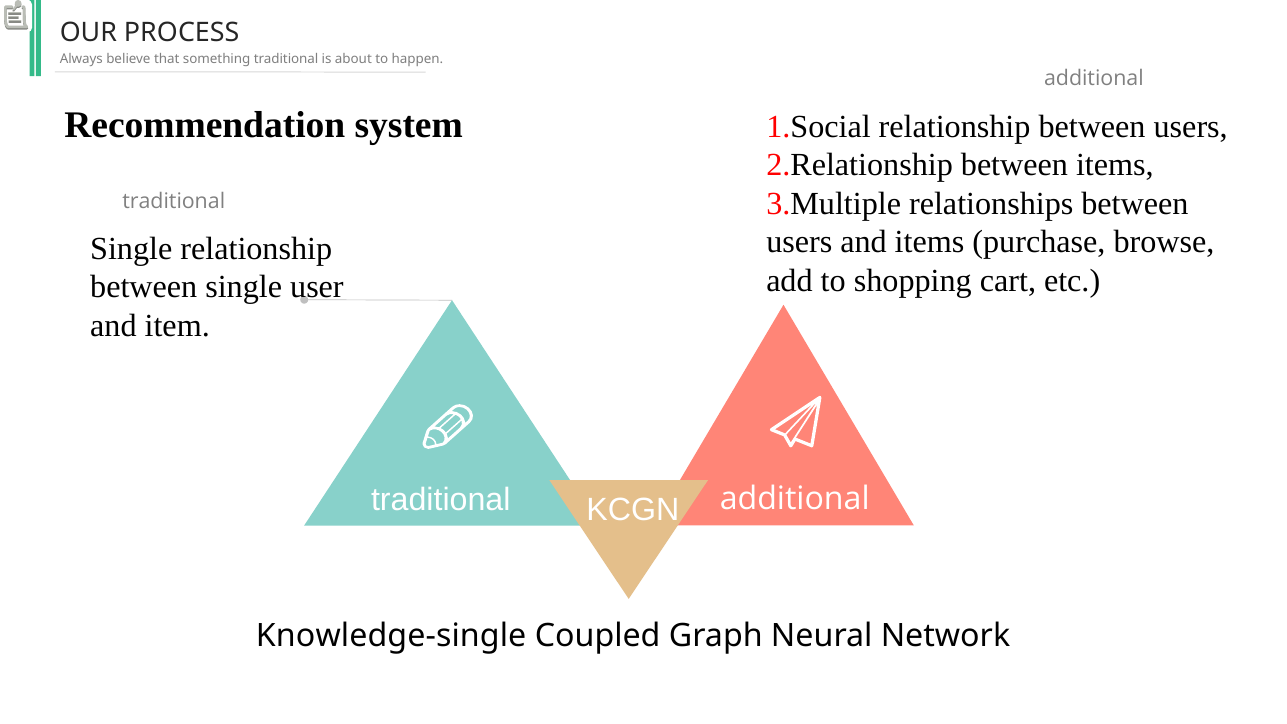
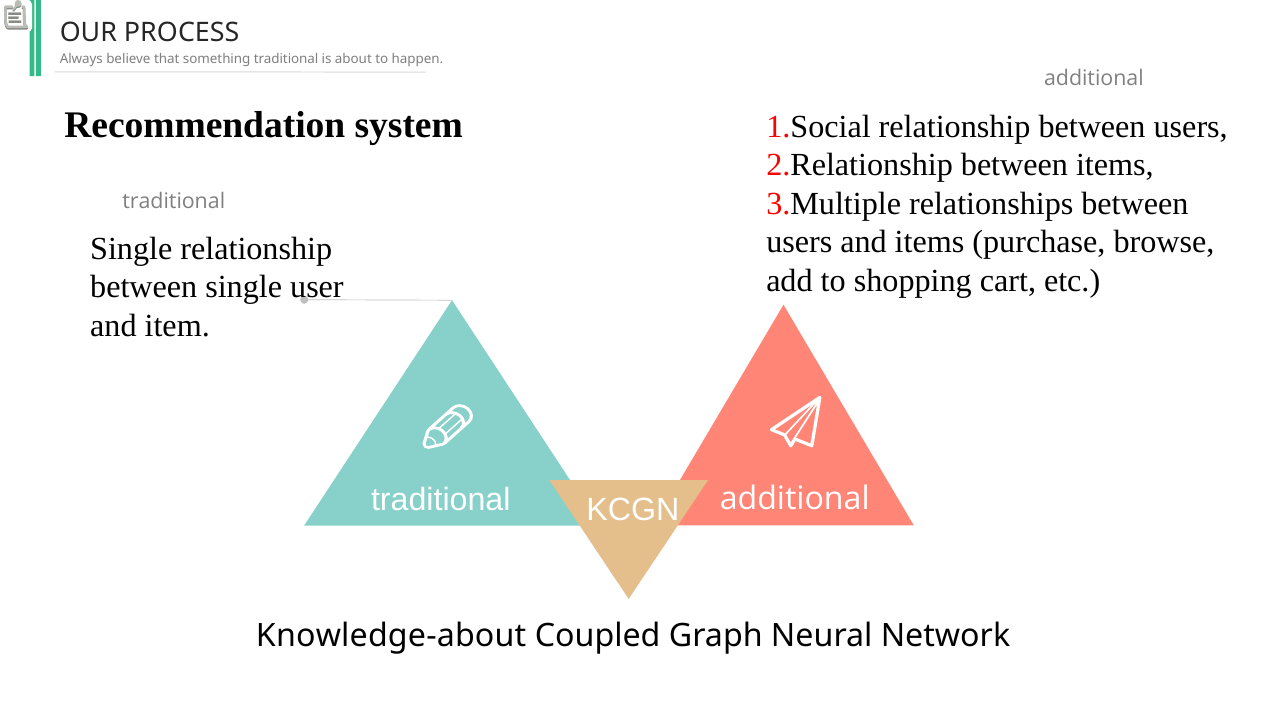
Knowledge-single: Knowledge-single -> Knowledge-about
